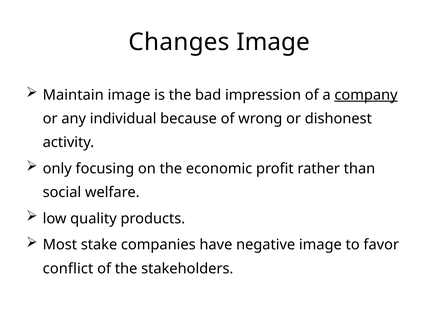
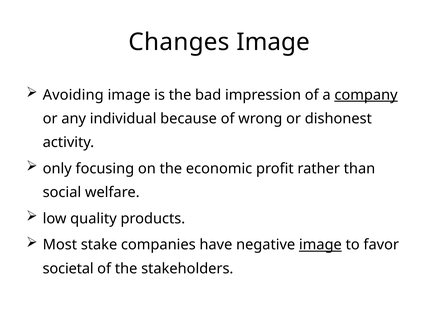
Maintain: Maintain -> Avoiding
image at (320, 244) underline: none -> present
conflict: conflict -> societal
